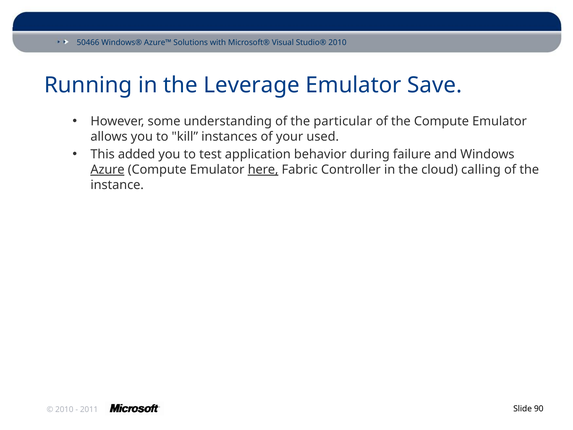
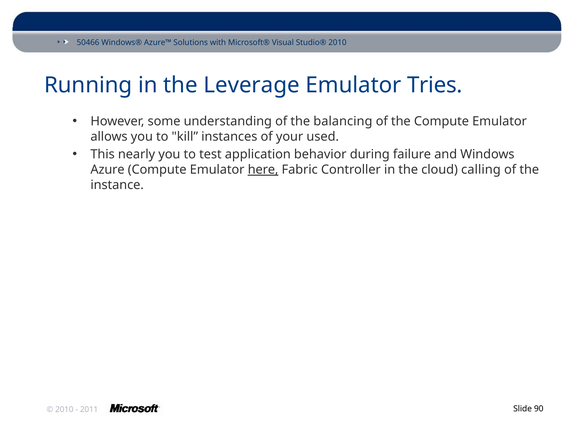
Save: Save -> Tries
particular: particular -> balancing
added: added -> nearly
Azure underline: present -> none
